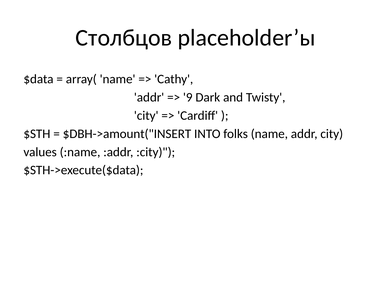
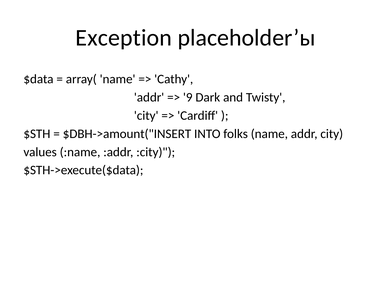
Столбцов: Столбцов -> Exception
